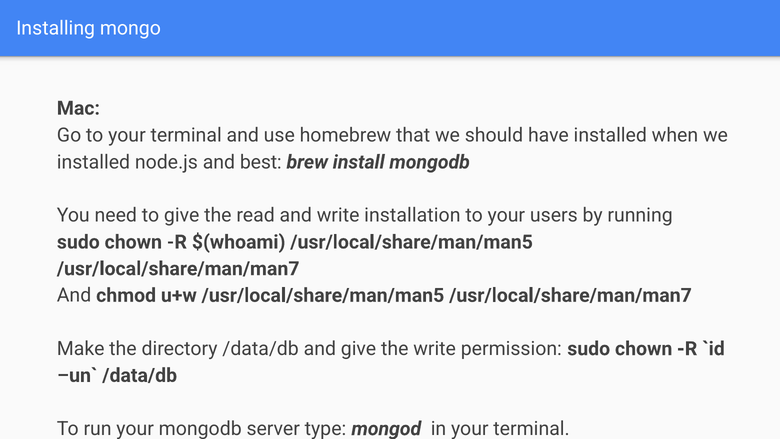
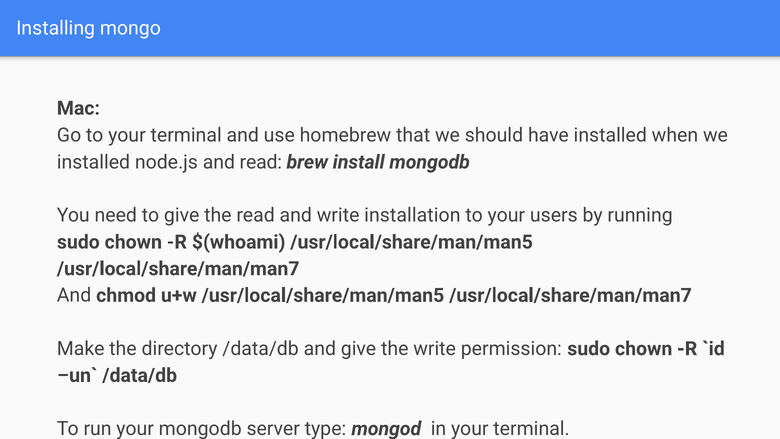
and best: best -> read
